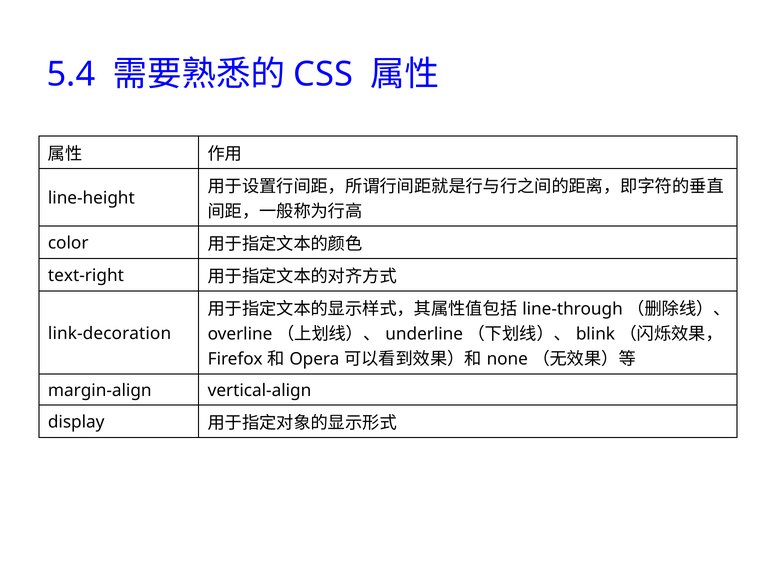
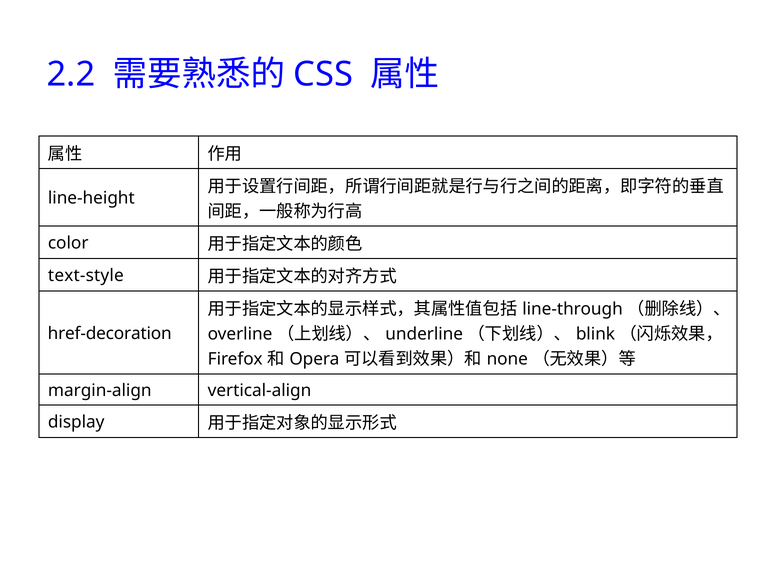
5.4: 5.4 -> 2.2
text-right: text-right -> text-style
link-decoration: link-decoration -> href-decoration
